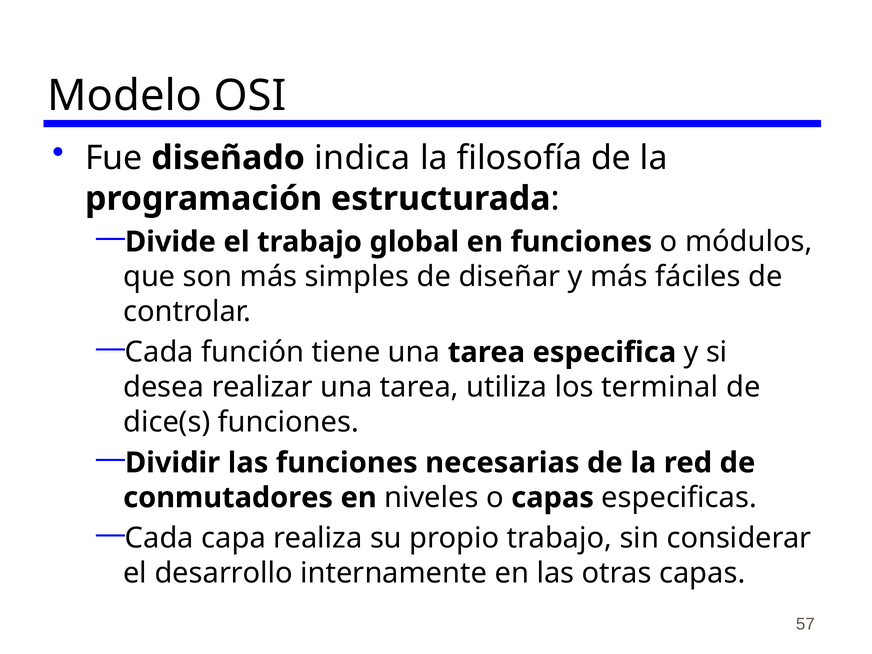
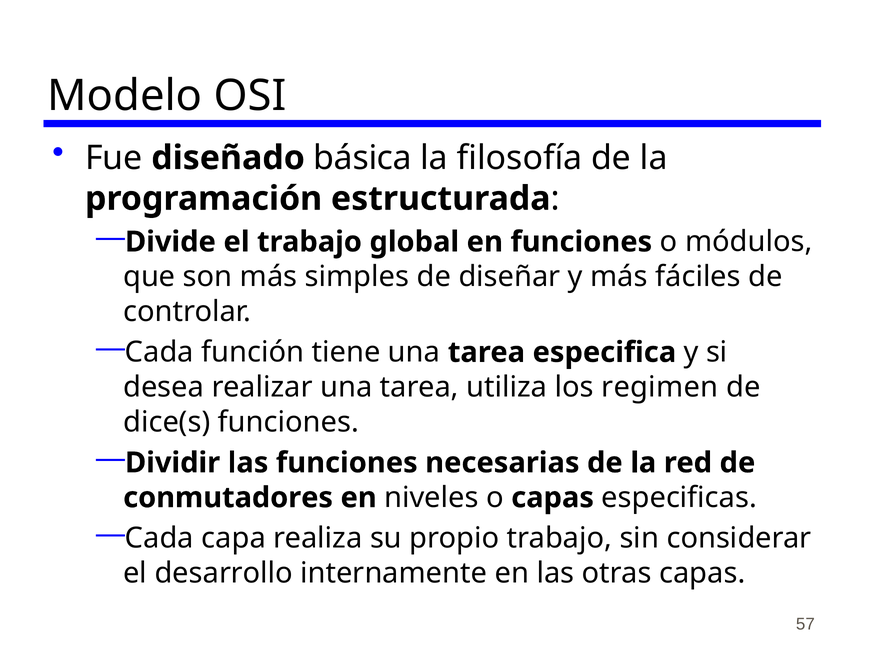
indica: indica -> básica
terminal: terminal -> regimen
